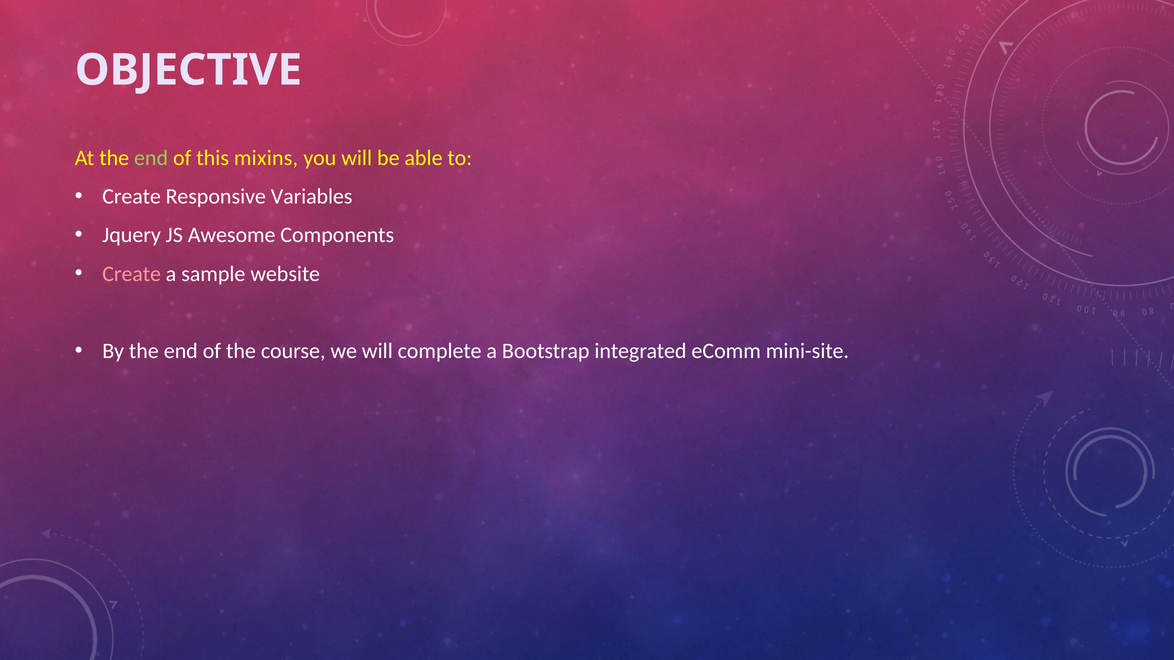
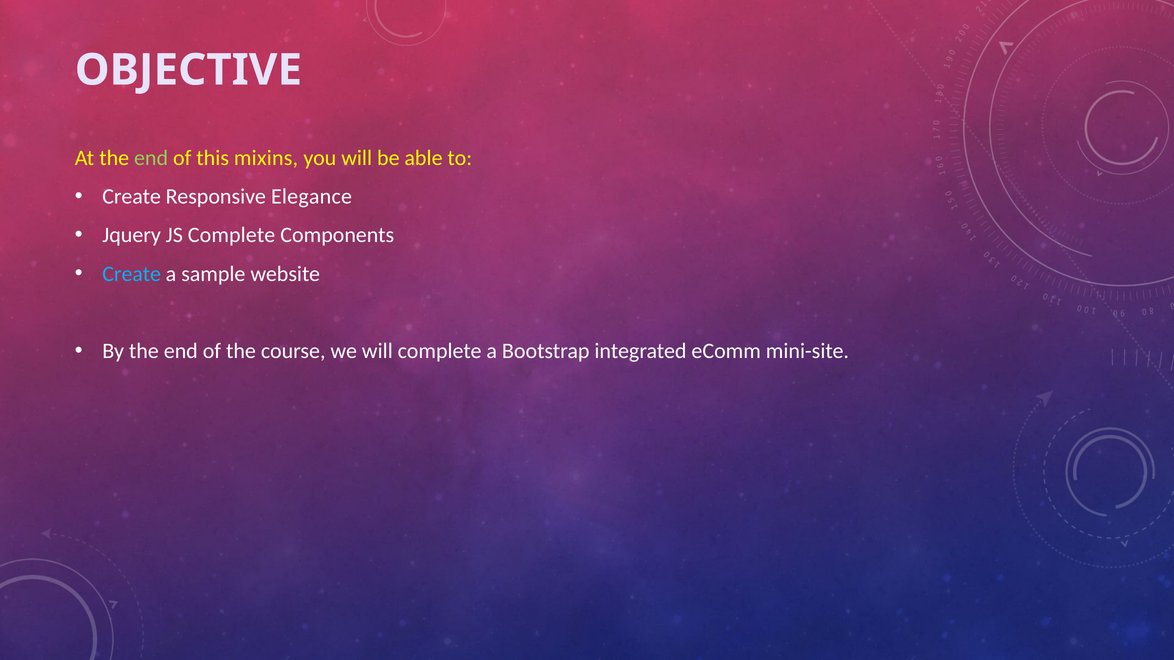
Variables: Variables -> Elegance
JS Awesome: Awesome -> Complete
Create at (132, 274) colour: pink -> light blue
